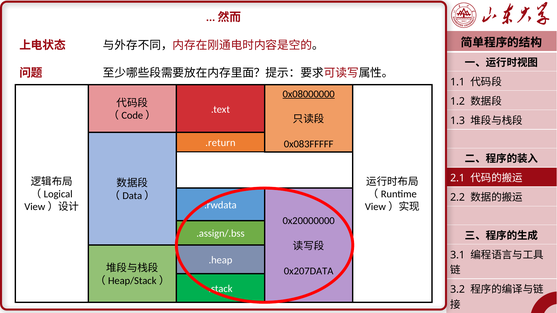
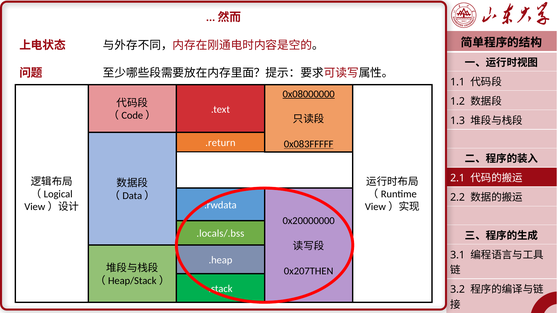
0x083FFFFF underline: none -> present
.assign/.bss: .assign/.bss -> .locals/.bss
0x207DATA: 0x207DATA -> 0x207THEN
